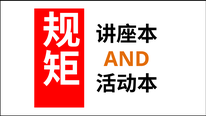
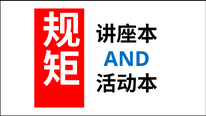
AND colour: orange -> blue
